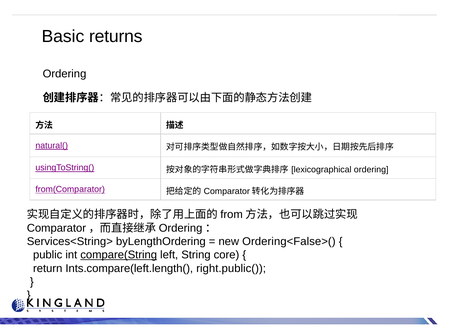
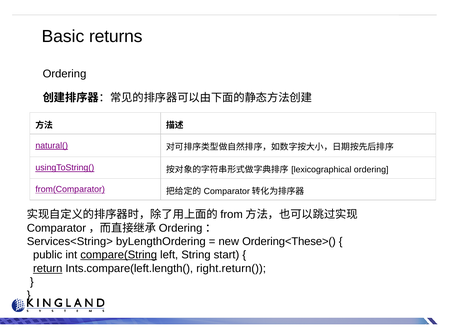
Ordering<False>(: Ordering<False>( -> Ordering<These>(
core: core -> start
return underline: none -> present
right.public(: right.public( -> right.return(
